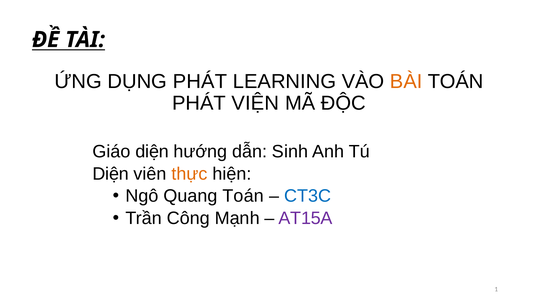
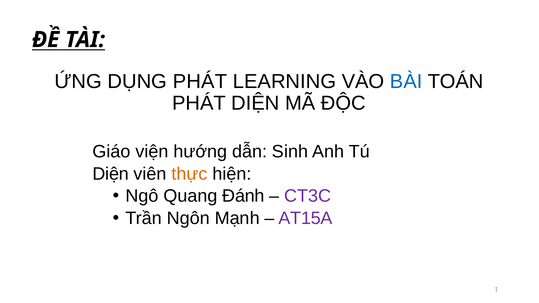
BÀI colour: orange -> blue
PHÁT VIỆN: VIỆN -> DIỆN
Giáo diện: diện -> viện
Quang Toán: Toán -> Đánh
CT3C colour: blue -> purple
Công: Công -> Ngôn
